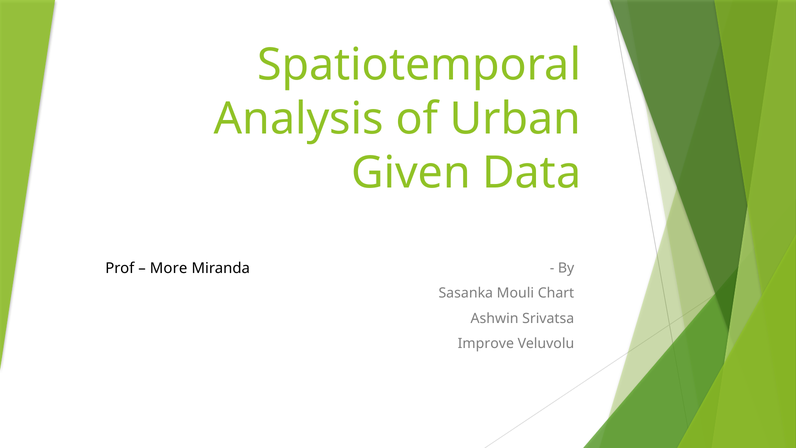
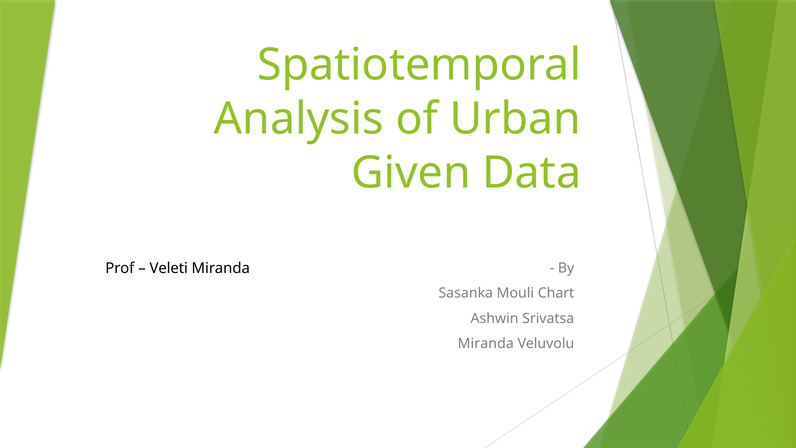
More: More -> Veleti
Improve at (486, 343): Improve -> Miranda
